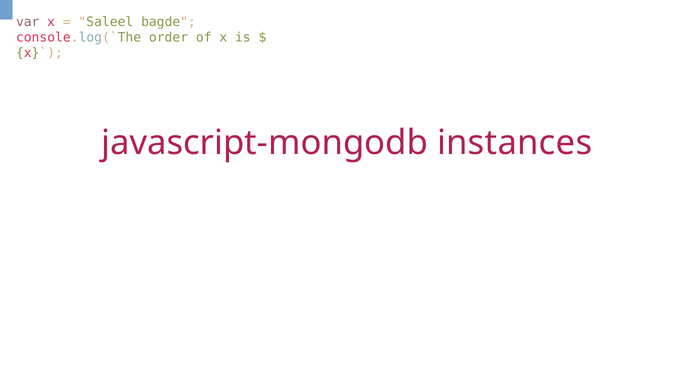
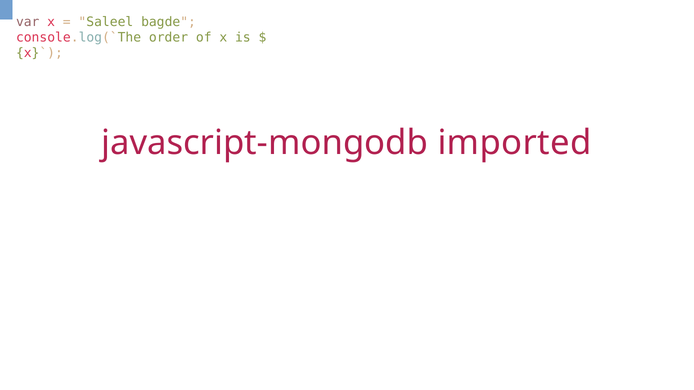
instances: instances -> imported
